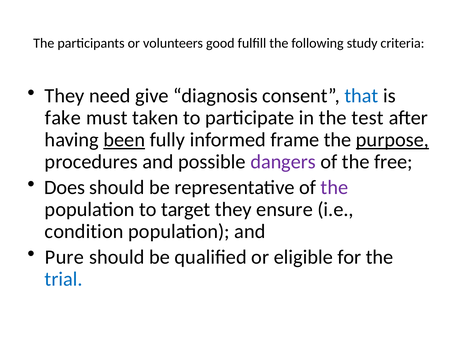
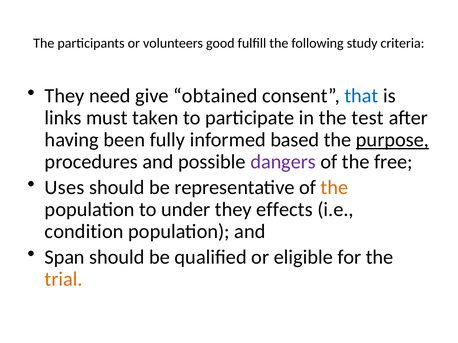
diagnosis: diagnosis -> obtained
fake: fake -> links
been underline: present -> none
frame: frame -> based
Does: Does -> Uses
the at (334, 188) colour: purple -> orange
target: target -> under
ensure: ensure -> effects
Pure: Pure -> Span
trial colour: blue -> orange
